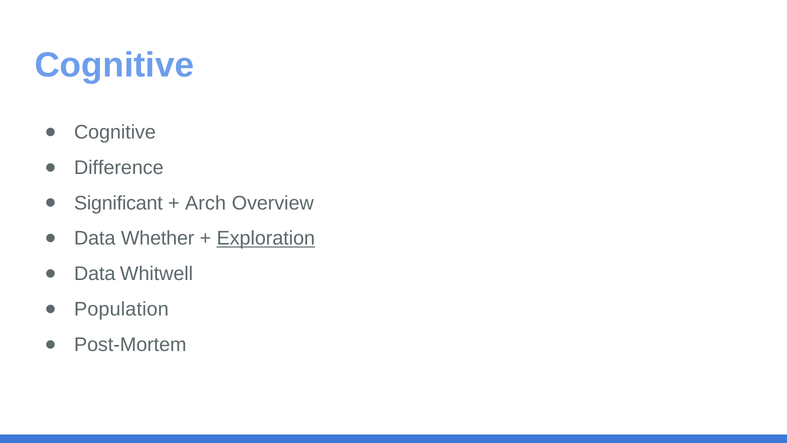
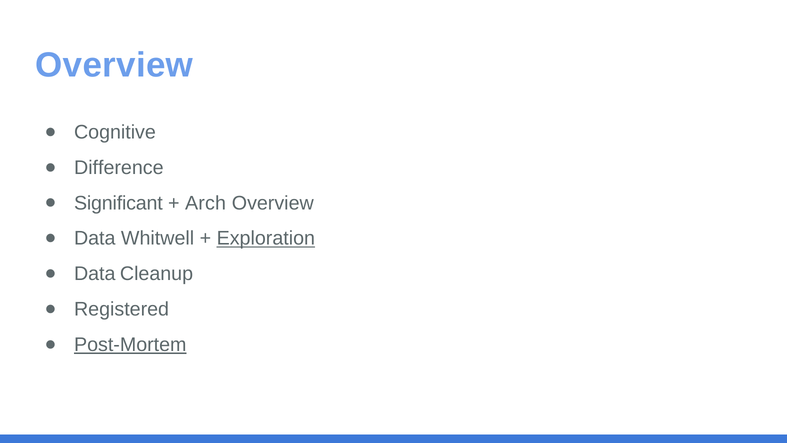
Cognitive at (114, 65): Cognitive -> Overview
Whether: Whether -> Whitwell
Whitwell: Whitwell -> Cleanup
Population: Population -> Registered
Post-Mortem underline: none -> present
